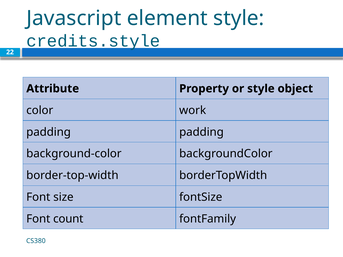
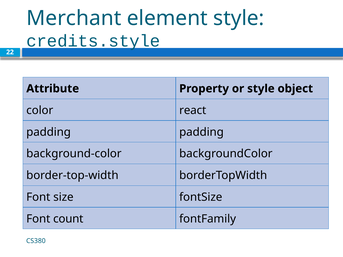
Javascript: Javascript -> Merchant
work: work -> react
